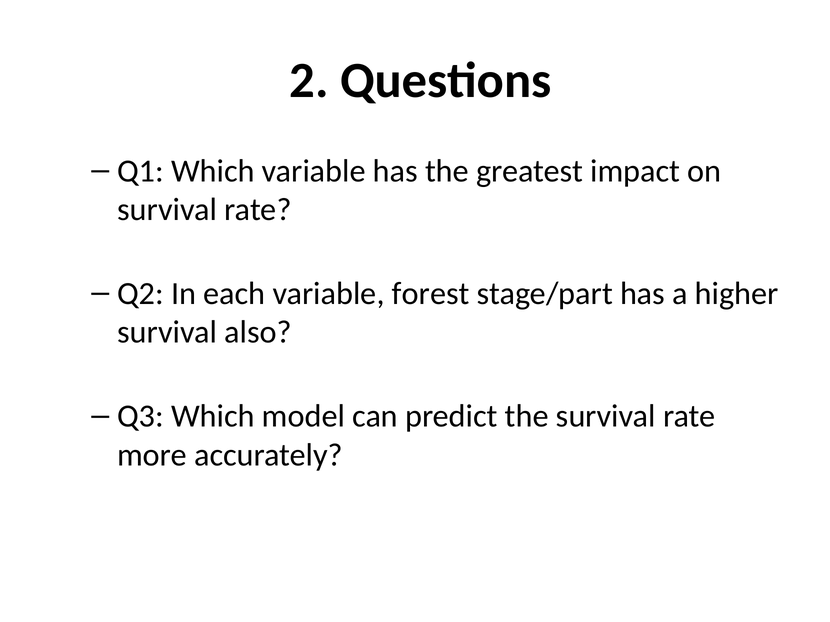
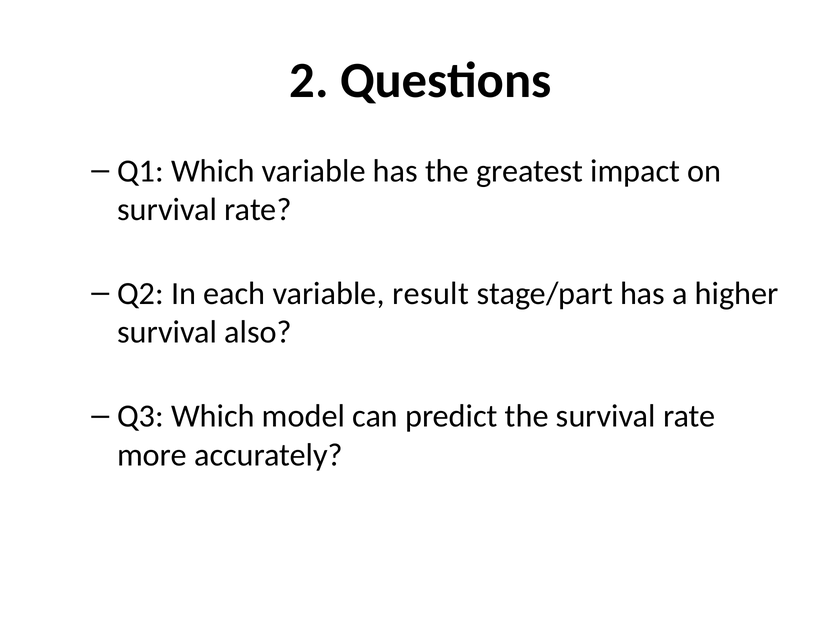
forest: forest -> result
